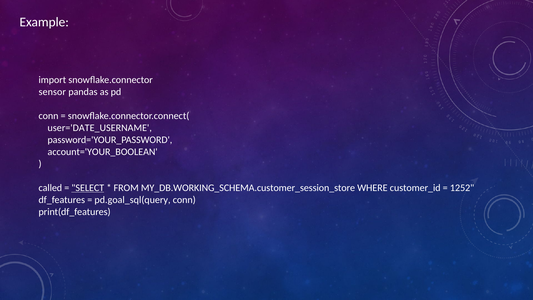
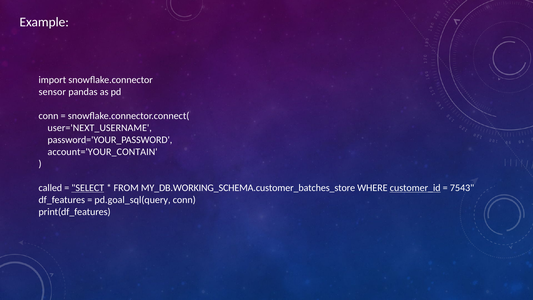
user='DATE_USERNAME: user='DATE_USERNAME -> user='NEXT_USERNAME
account='YOUR_BOOLEAN: account='YOUR_BOOLEAN -> account='YOUR_CONTAIN
MY_DB.WORKING_SCHEMA.customer_session_store: MY_DB.WORKING_SCHEMA.customer_session_store -> MY_DB.WORKING_SCHEMA.customer_batches_store
customer_id underline: none -> present
1252: 1252 -> 7543
